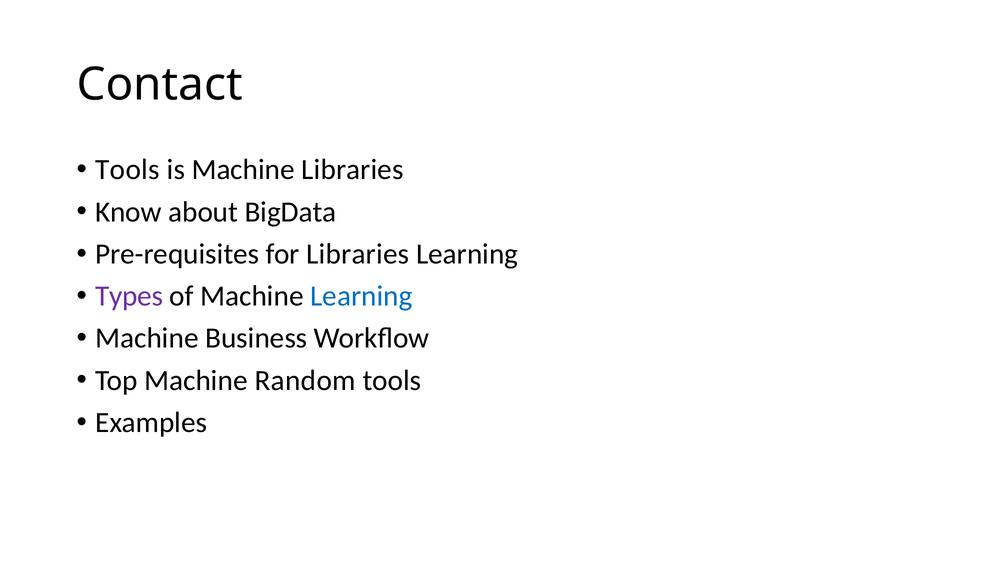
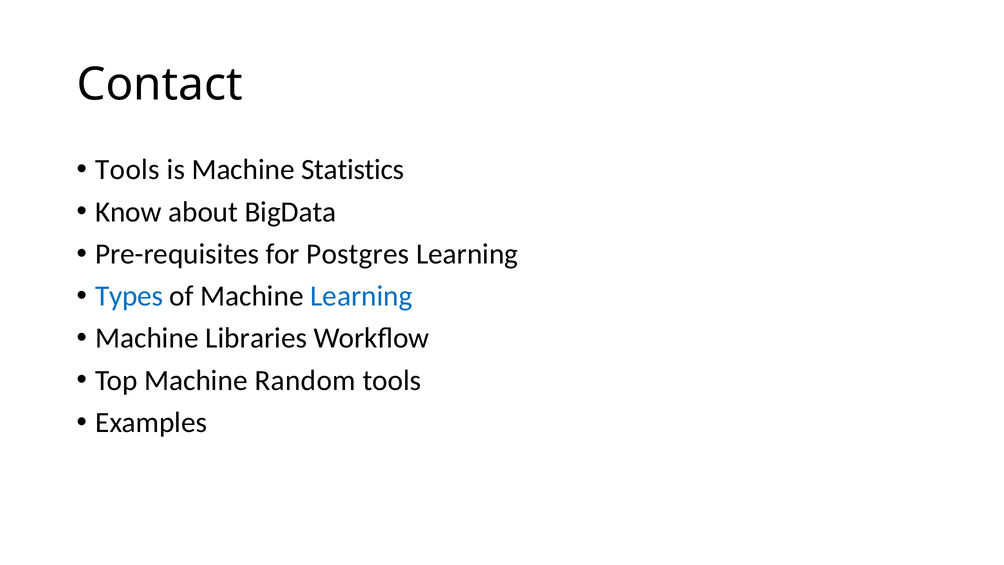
Machine Libraries: Libraries -> Statistics
for Libraries: Libraries -> Postgres
Types colour: purple -> blue
Business: Business -> Libraries
